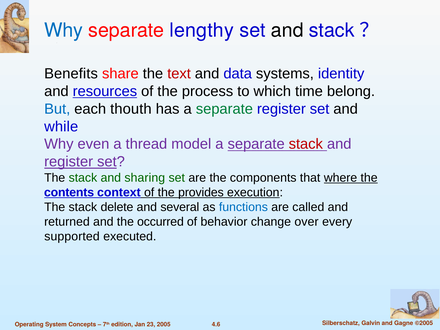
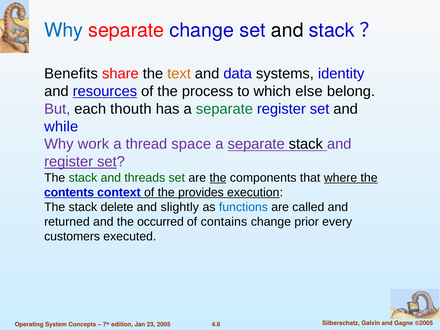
separate lengthy: lengthy -> change
text colour: red -> orange
time: time -> else
But colour: blue -> purple
even: even -> work
model: model -> space
stack at (306, 144) colour: red -> black
sharing: sharing -> threads
the at (218, 178) underline: none -> present
several: several -> slightly
behavior: behavior -> contains
over: over -> prior
supported: supported -> customers
